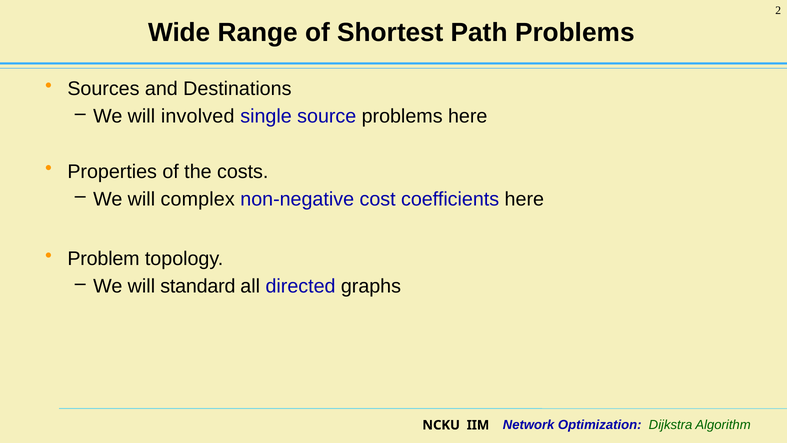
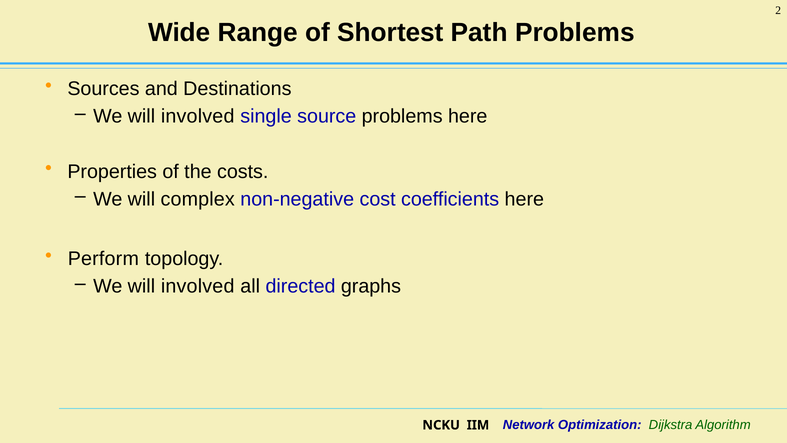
Problem: Problem -> Perform
standard at (198, 286): standard -> involved
